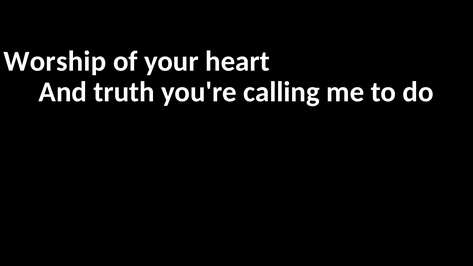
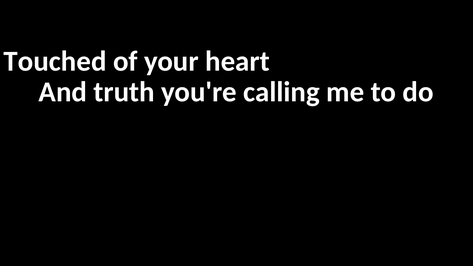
Worship: Worship -> Touched
